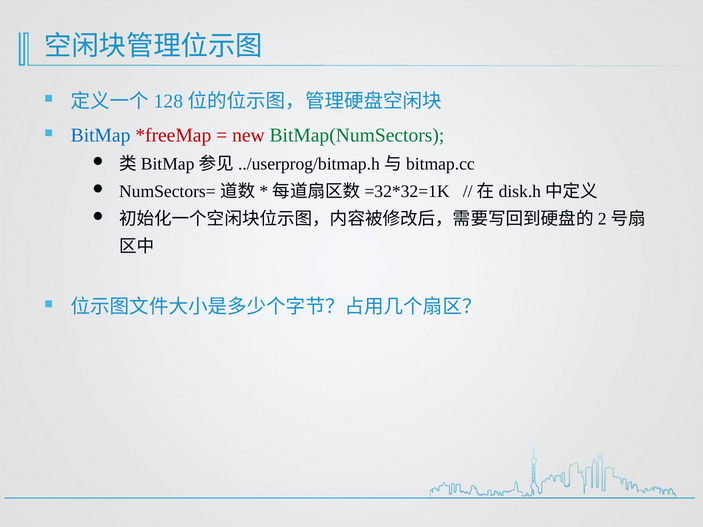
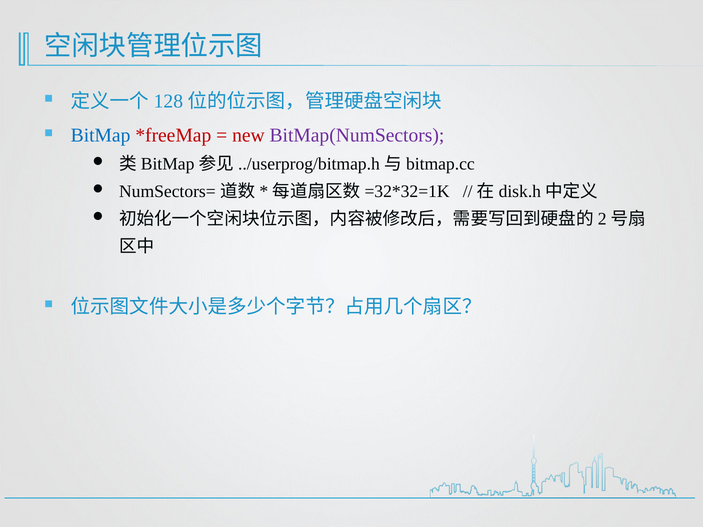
BitMap(NumSectors colour: green -> purple
